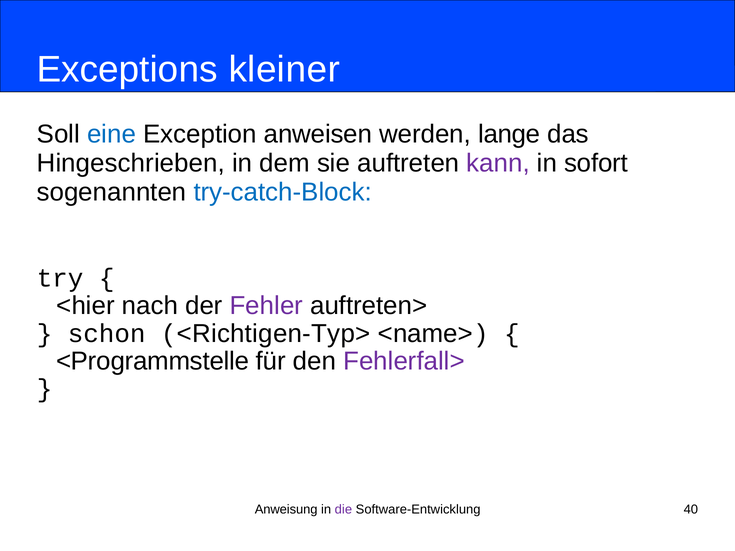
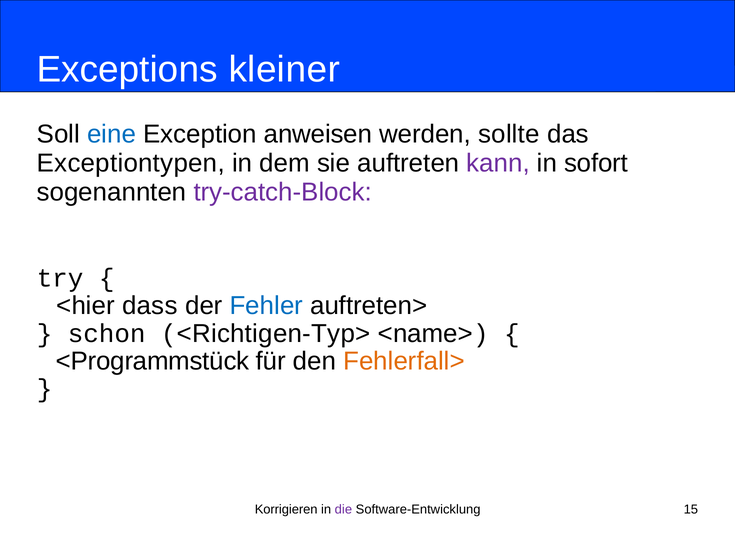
lange: lange -> sollte
Hingeschrieben: Hingeschrieben -> Exceptiontypen
try-catch-Block colour: blue -> purple
nach: nach -> dass
Fehler colour: purple -> blue
<Programmstelle: <Programmstelle -> <Programmstück
Fehlerfall> colour: purple -> orange
Anweisung: Anweisung -> Korrigieren
40: 40 -> 15
